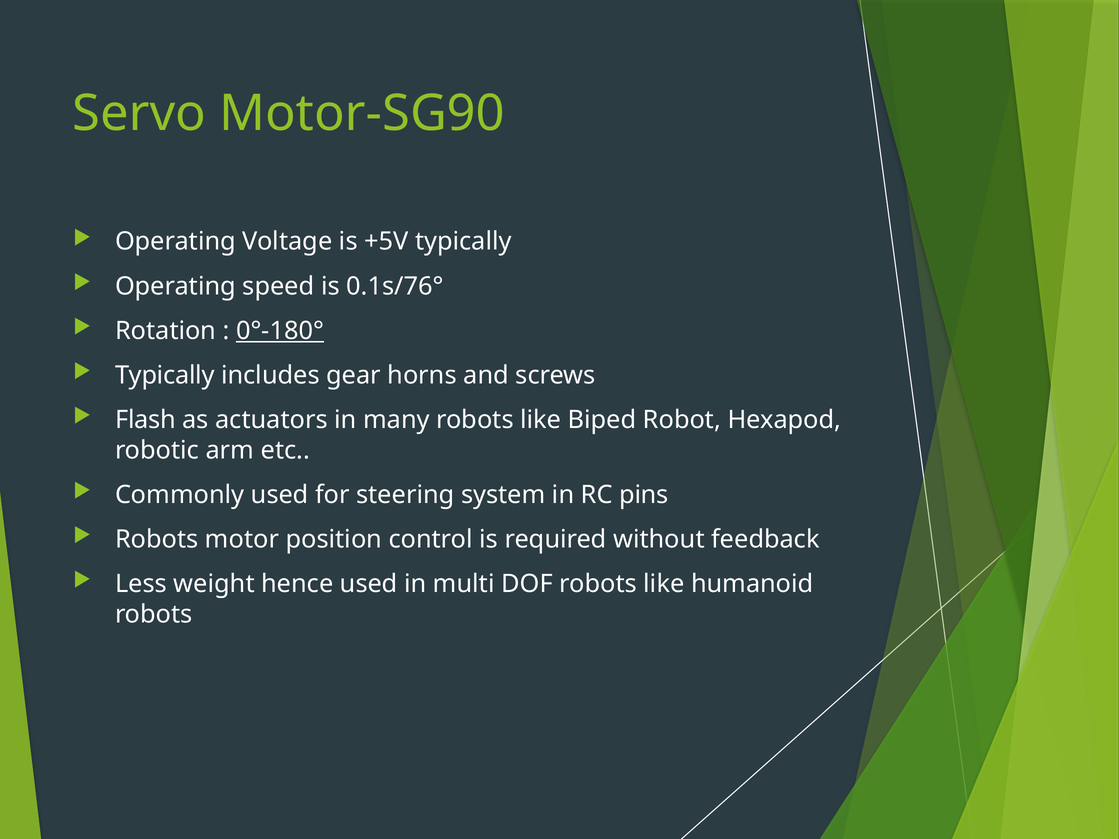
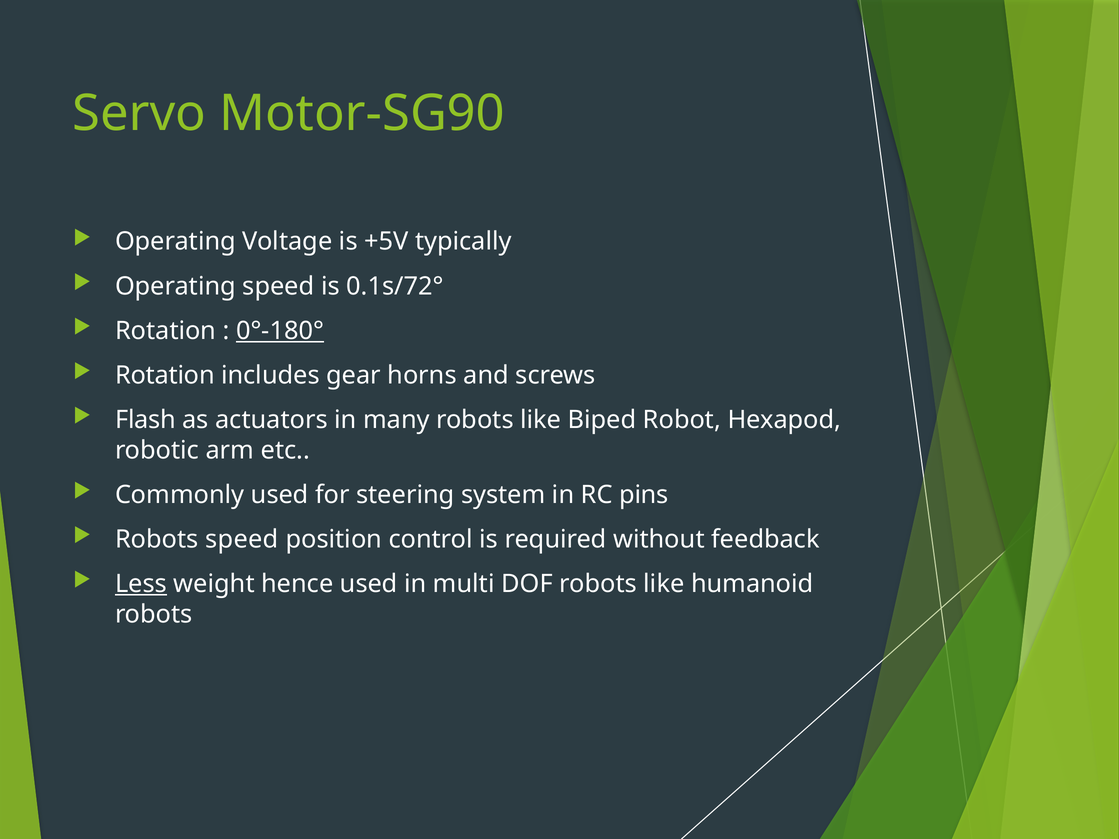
0.1s/76°: 0.1s/76° -> 0.1s/72°
Typically at (165, 375): Typically -> Rotation
Robots motor: motor -> speed
Less underline: none -> present
